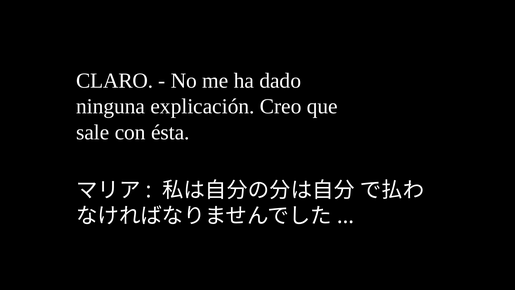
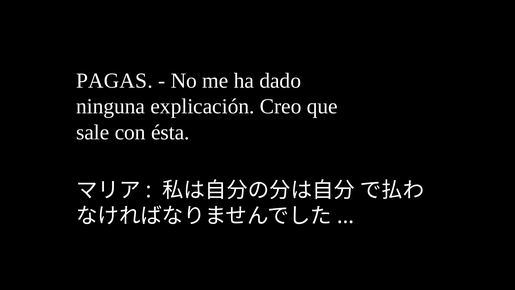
CLARO: CLARO -> PAGAS
